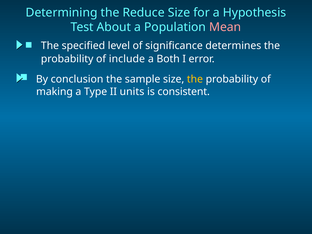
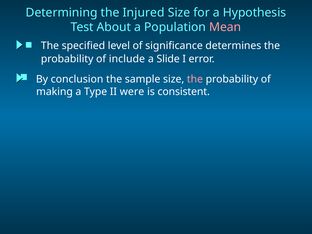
Reduce: Reduce -> Injured
Both: Both -> Slide
the at (195, 79) colour: yellow -> pink
units: units -> were
